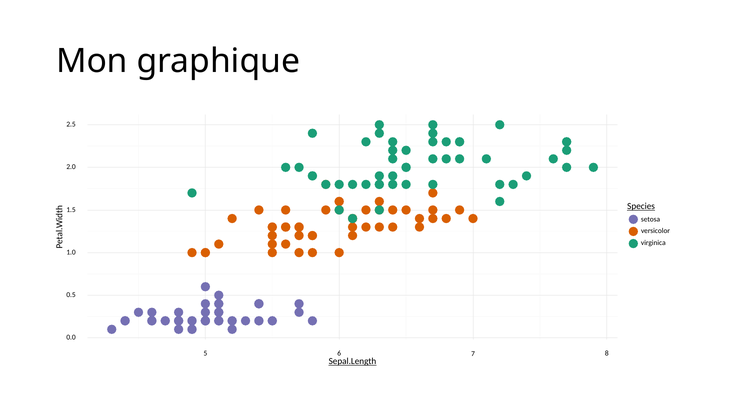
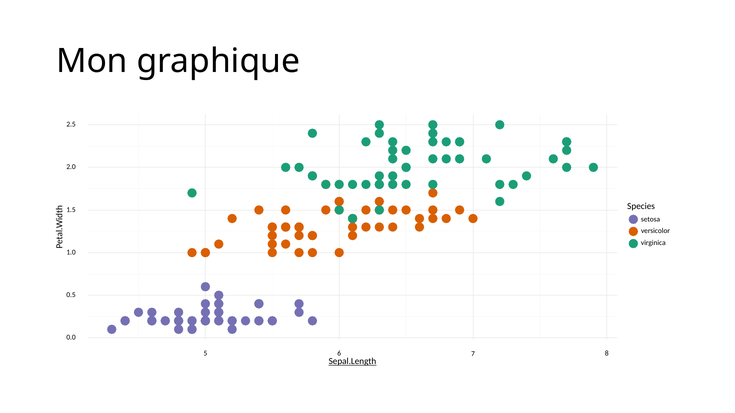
Species underline: present -> none
